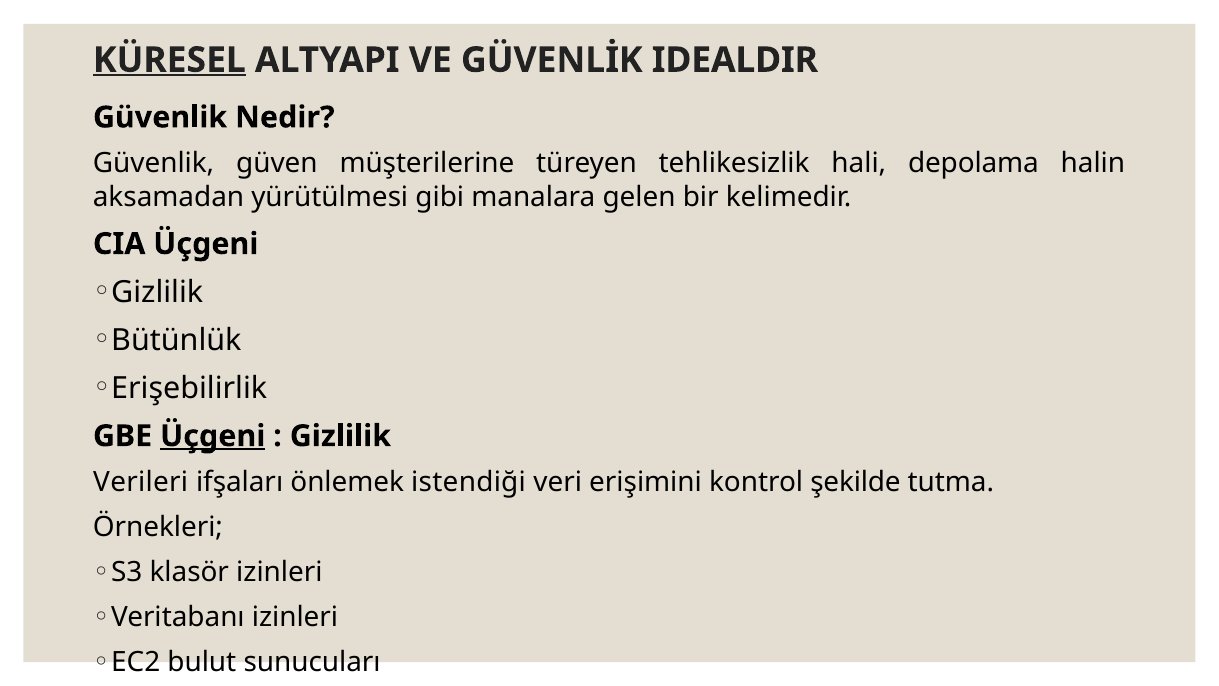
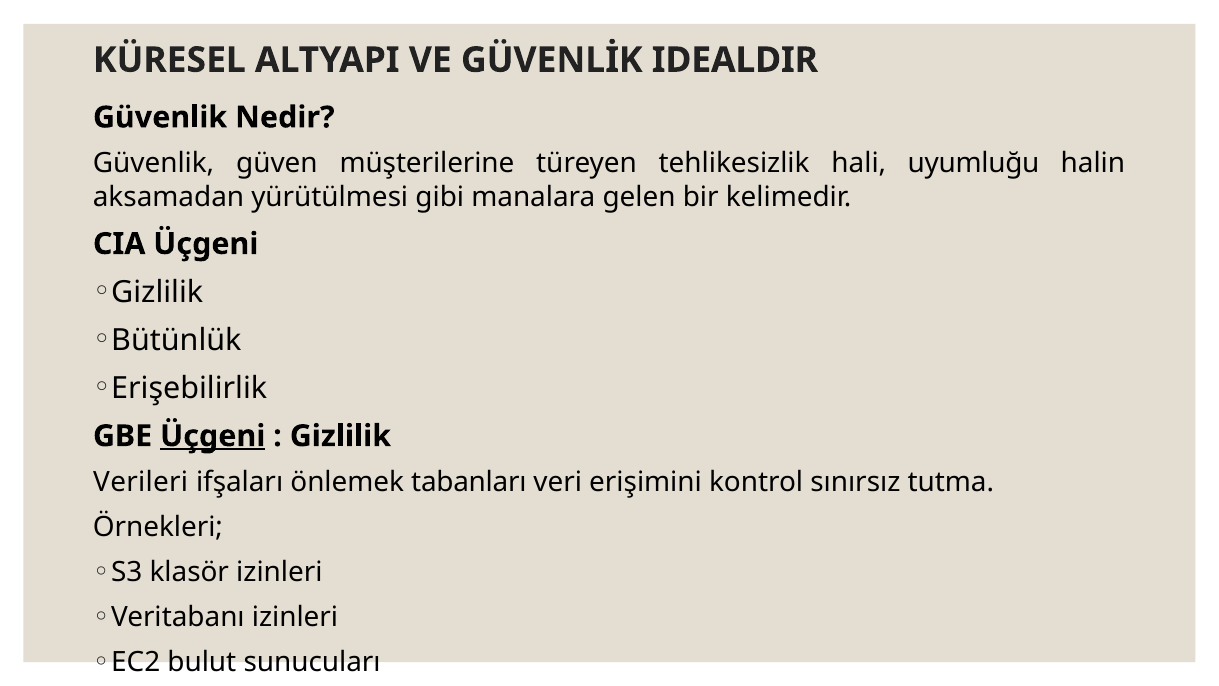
KÜRESEL underline: present -> none
depolama: depolama -> uyumluğu
istendiği: istendiği -> tabanları
şekilde: şekilde -> sınırsız
